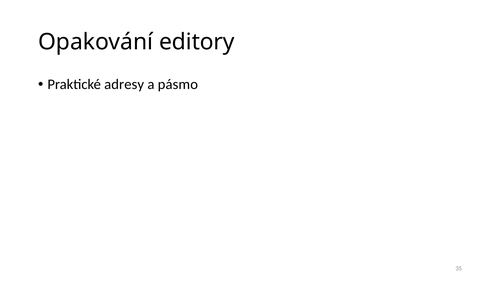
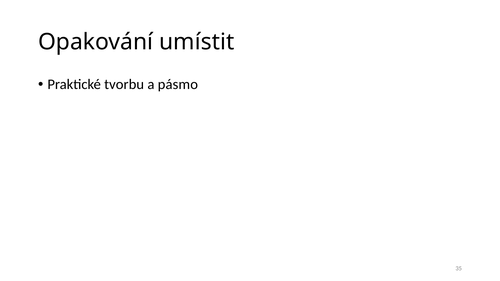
editory: editory -> umístit
adresy: adresy -> tvorbu
